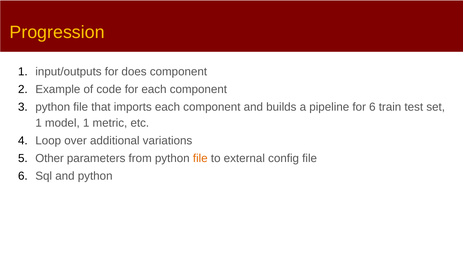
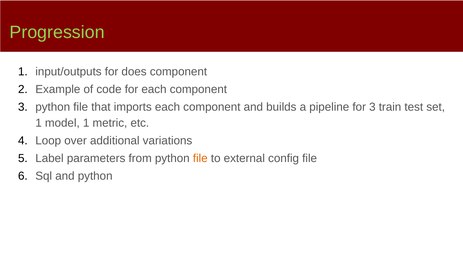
Progression colour: yellow -> light green
for 6: 6 -> 3
Other: Other -> Label
